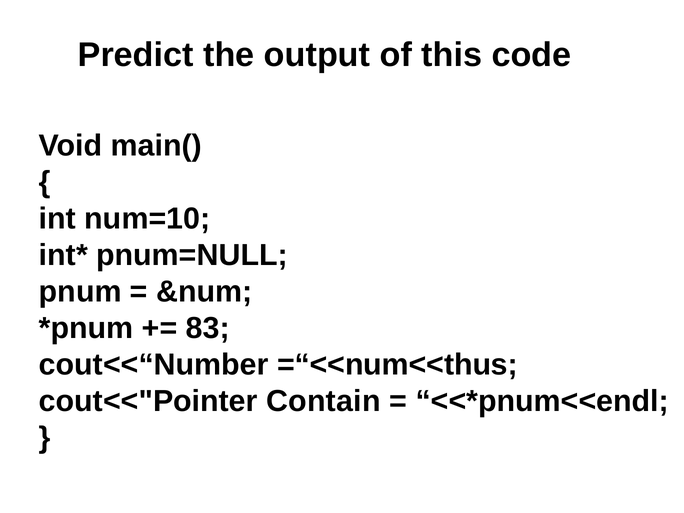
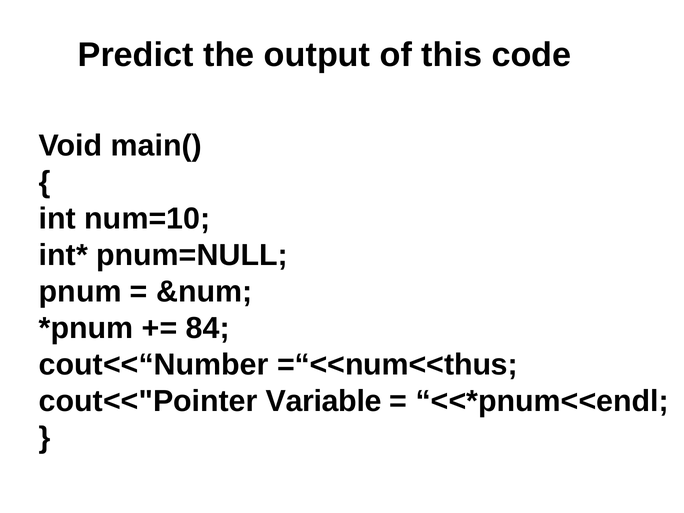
83: 83 -> 84
Contain: Contain -> Variable
